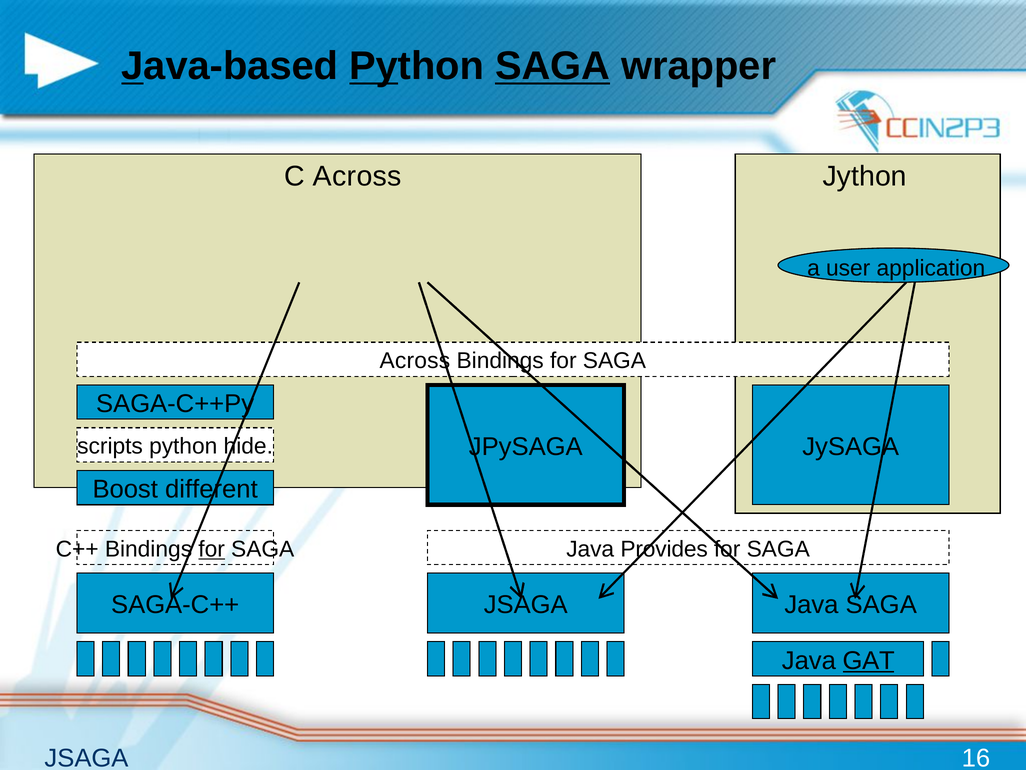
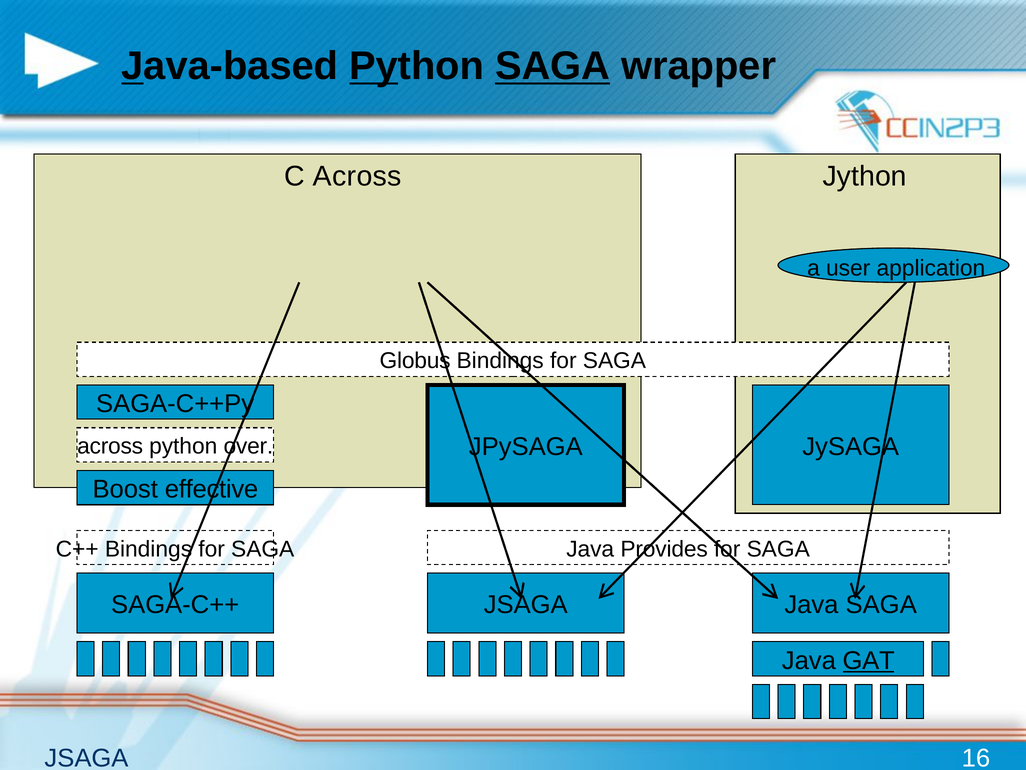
Across at (415, 361): Across -> Globus
scripts at (110, 446): scripts -> across
hide: hide -> over
different: different -> effective
for at (212, 549) underline: present -> none
